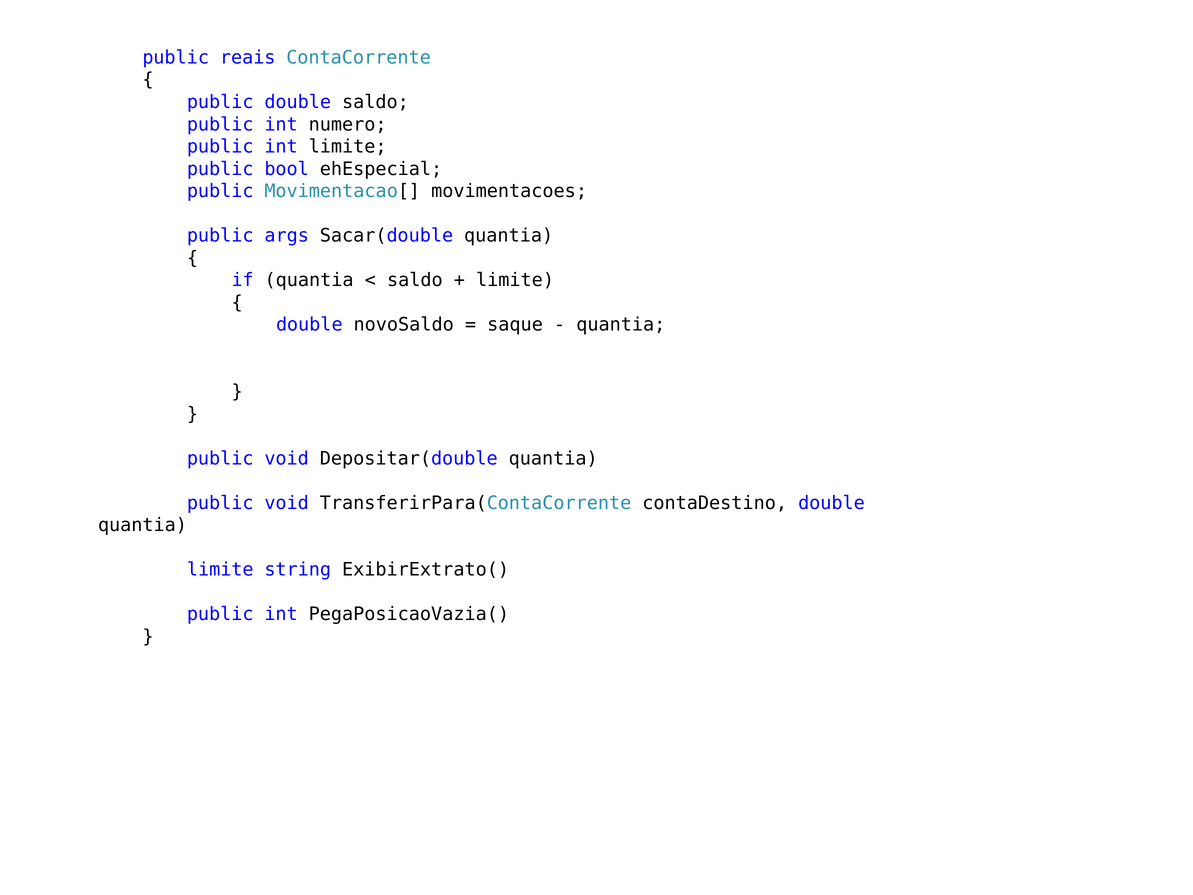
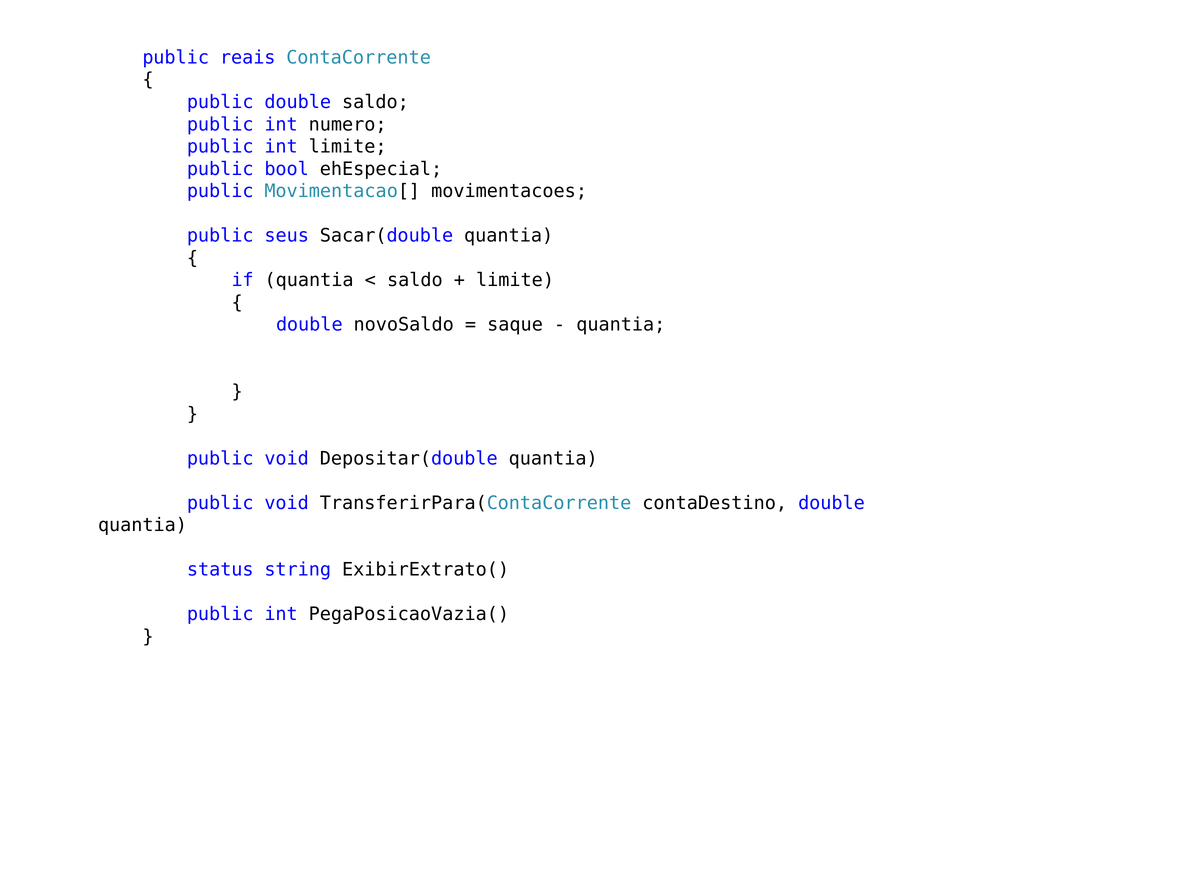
args: args -> seus
limite at (220, 570): limite -> status
